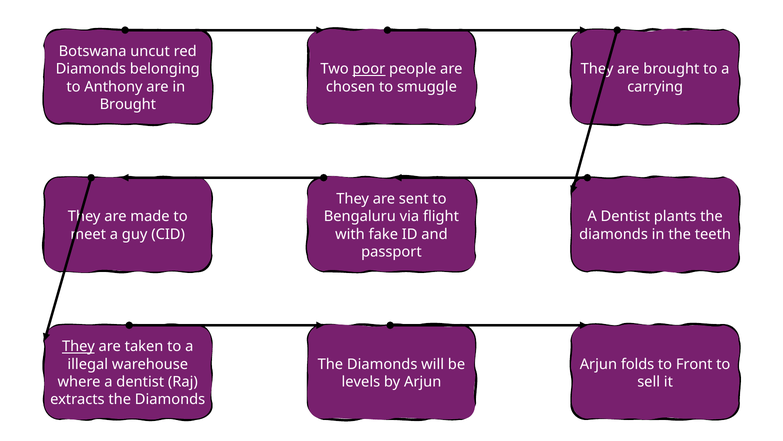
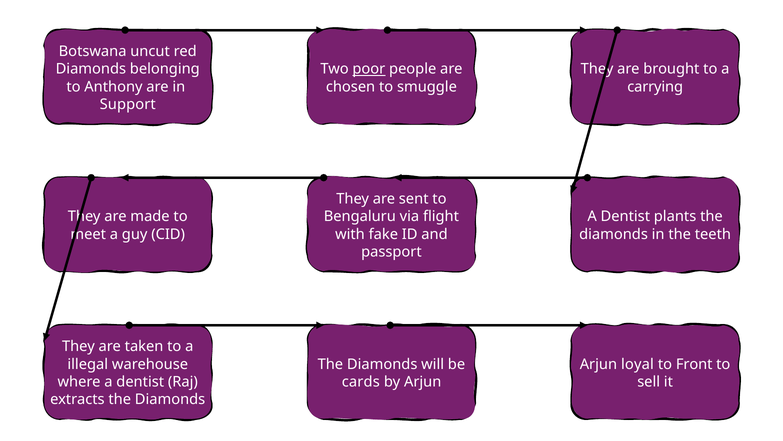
Brought at (128, 104): Brought -> Support
They at (78, 346) underline: present -> none
folds: folds -> loyal
levels: levels -> cards
